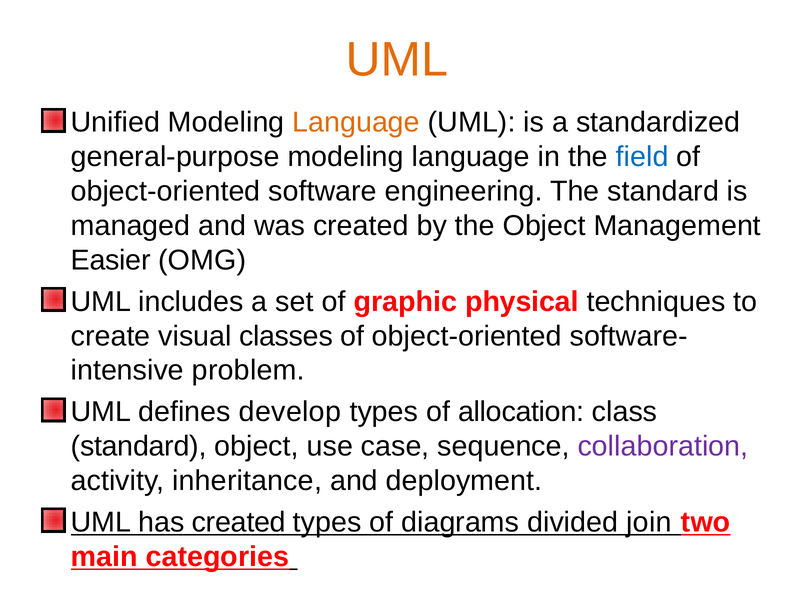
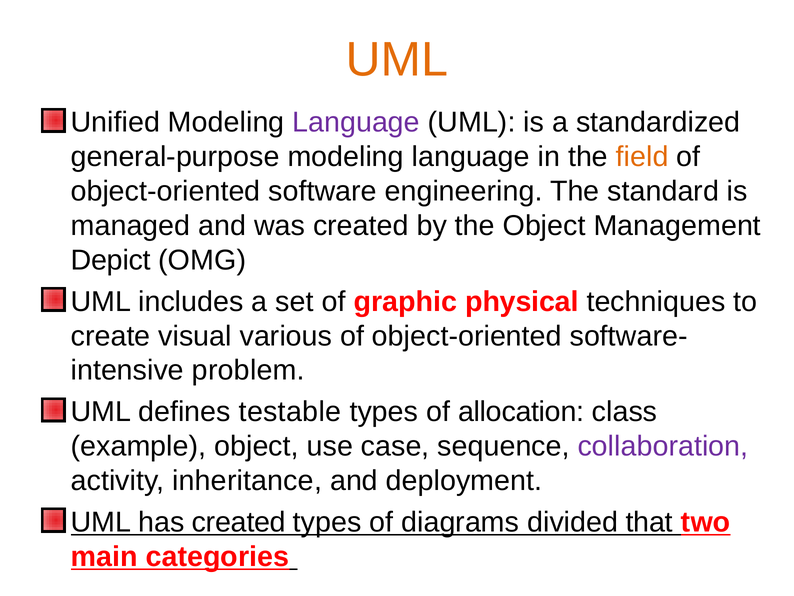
Language at (356, 122) colour: orange -> purple
field colour: blue -> orange
Easier: Easier -> Depict
classes: classes -> various
develop: develop -> testable
standard at (139, 446): standard -> example
join: join -> that
